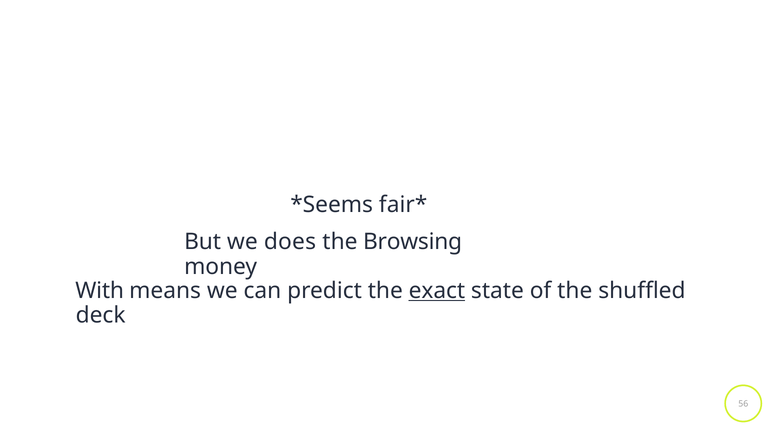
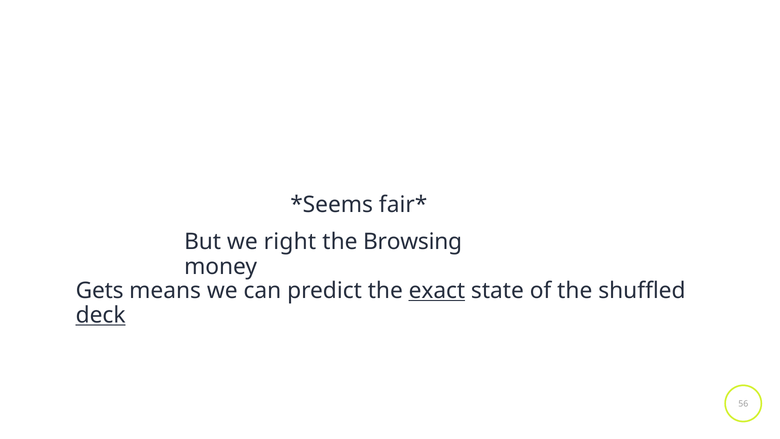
does: does -> right
With: With -> Gets
deck underline: none -> present
